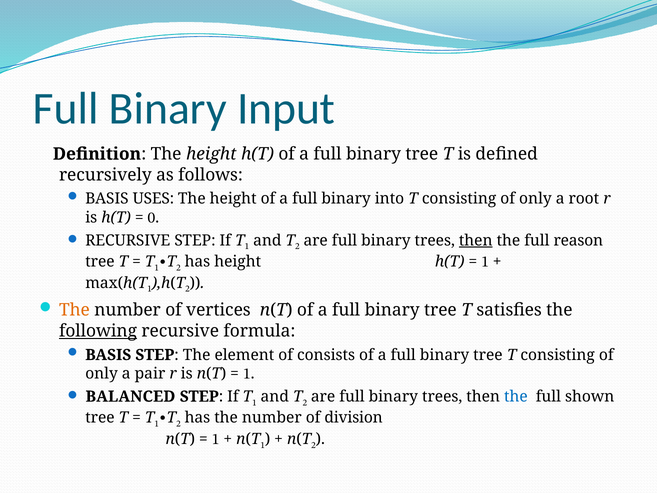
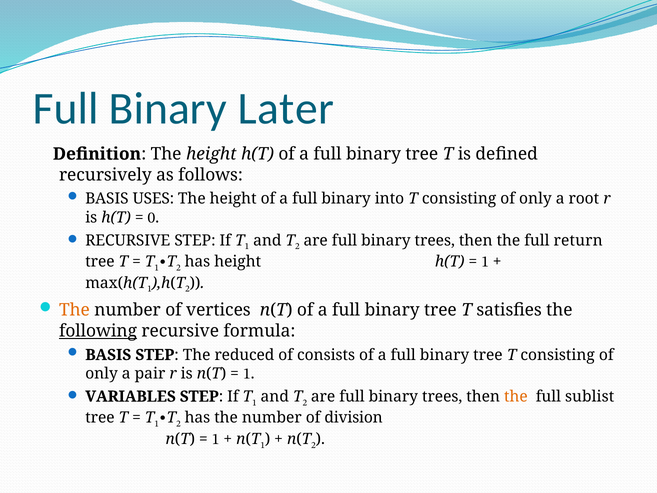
Input: Input -> Later
then at (476, 240) underline: present -> none
reason: reason -> return
element: element -> reduced
BALANCED: BALANCED -> VARIABLES
the at (516, 396) colour: blue -> orange
shown: shown -> sublist
